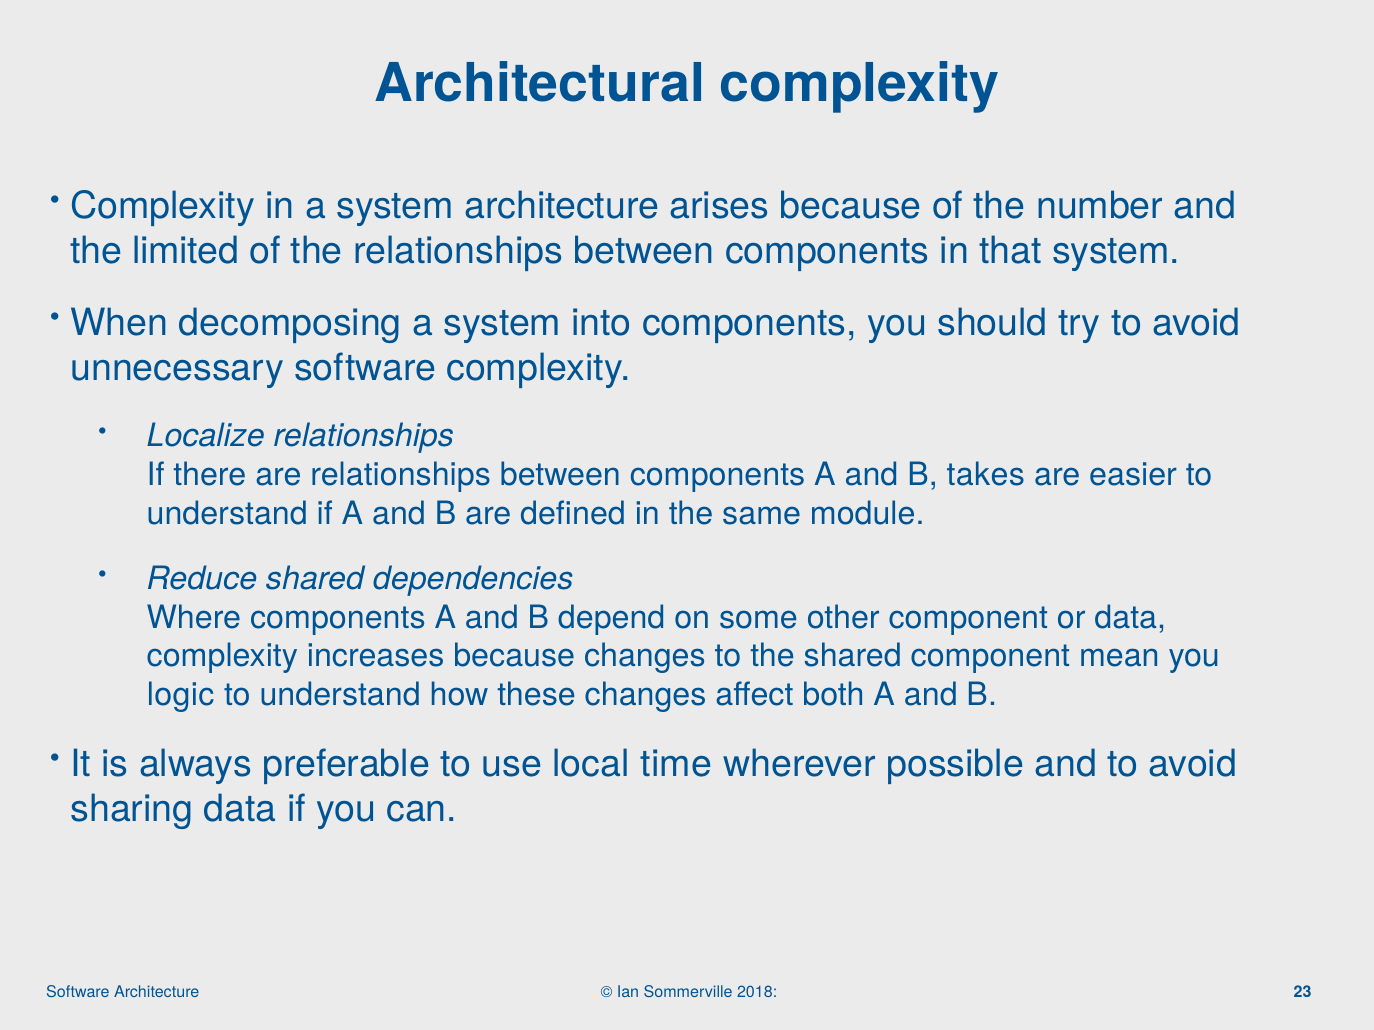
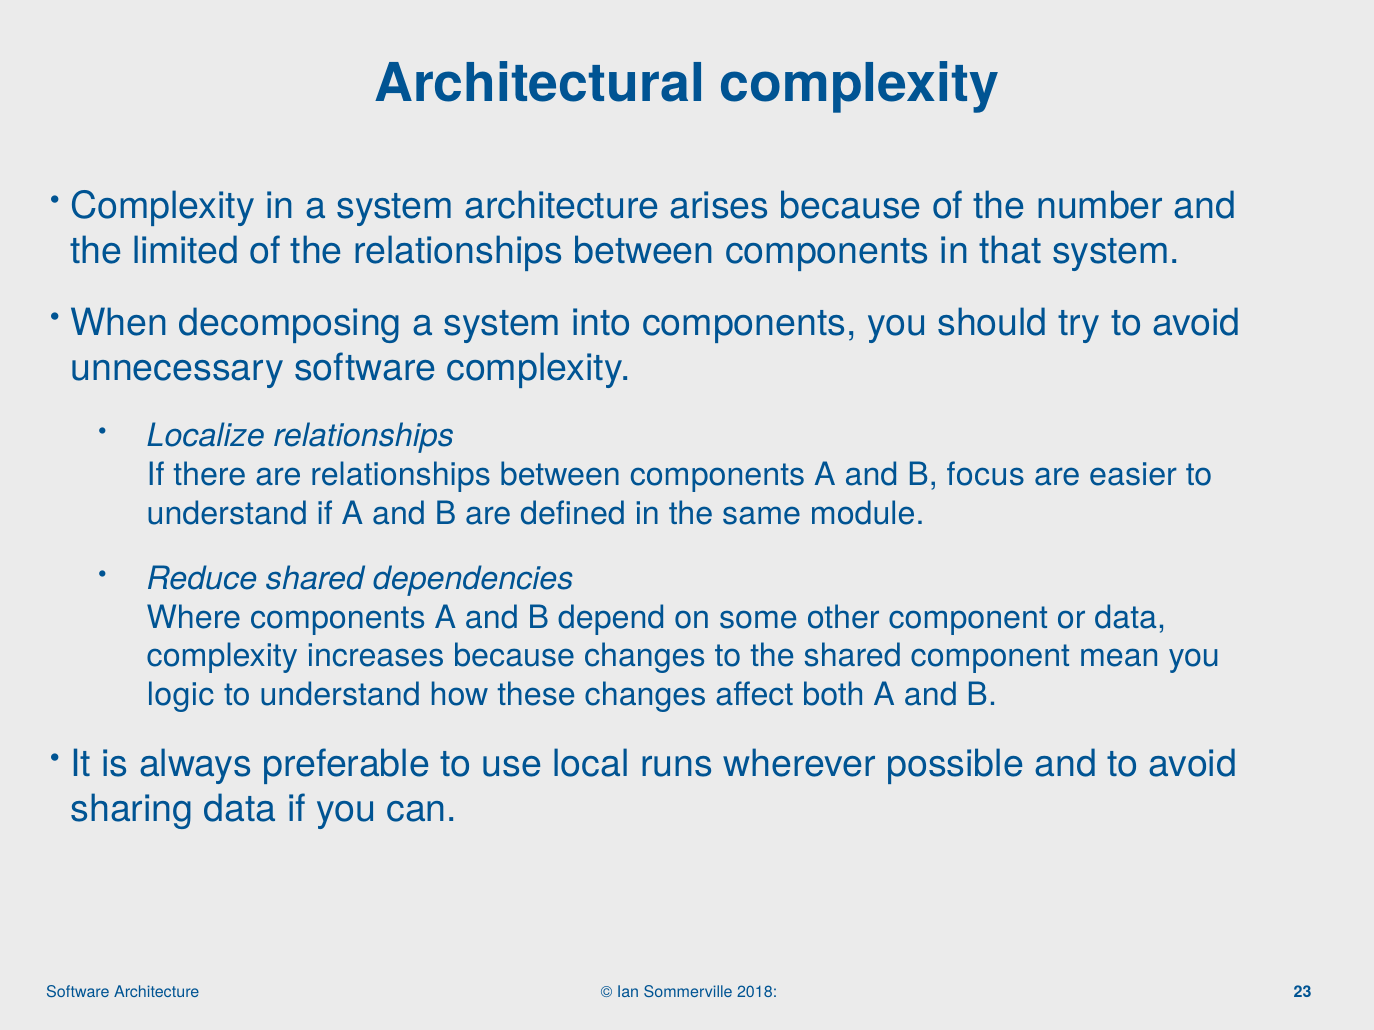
takes: takes -> focus
time: time -> runs
